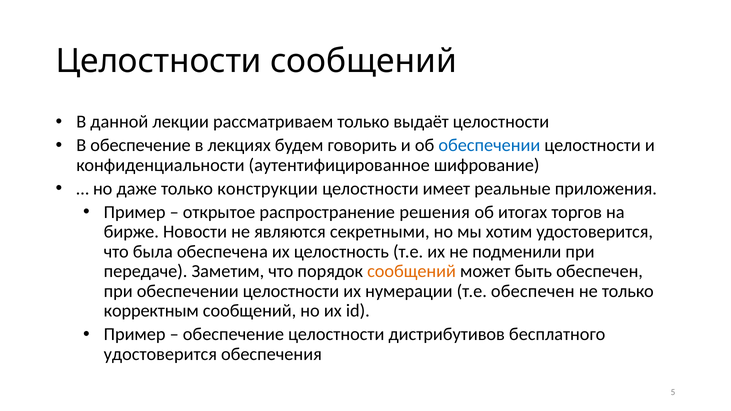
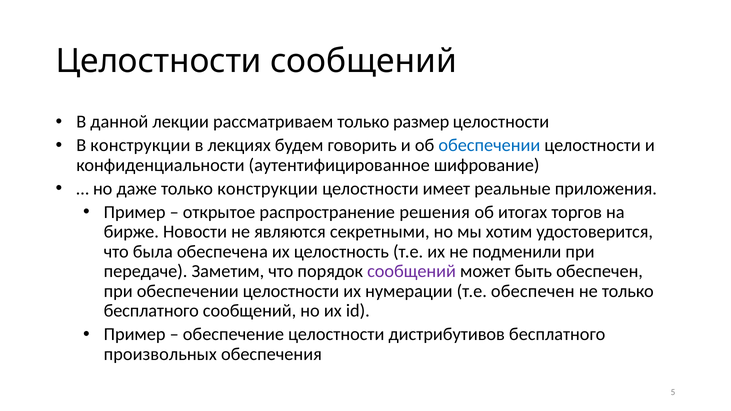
выдаёт: выдаёт -> размер
В обеспечение: обеспечение -> конструкции
сообщений at (412, 271) colour: orange -> purple
корректным at (151, 311): корректным -> бесплатного
удостоверится at (160, 354): удостоверится -> произвольных
